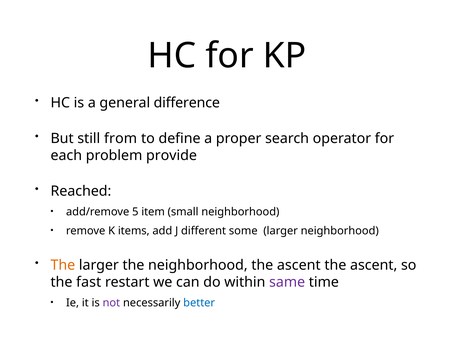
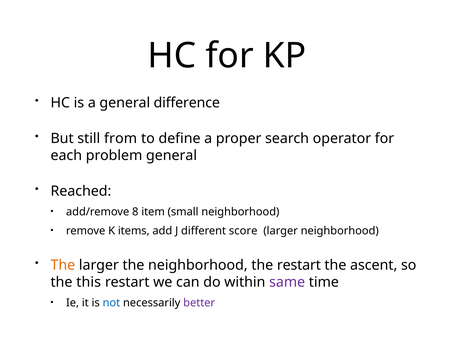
problem provide: provide -> general
5: 5 -> 8
some: some -> score
neighborhood the ascent: ascent -> restart
fast: fast -> this
not colour: purple -> blue
better colour: blue -> purple
